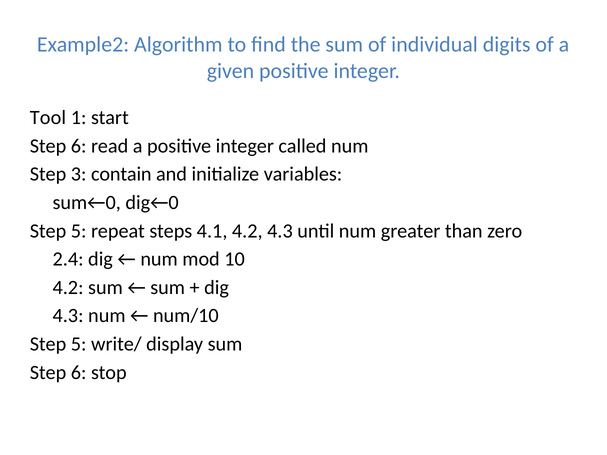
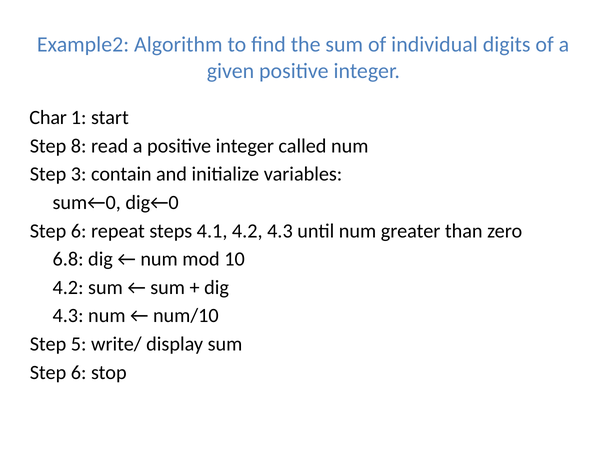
Tool: Tool -> Char
6 at (79, 146): 6 -> 8
5 at (79, 231): 5 -> 6
2.4: 2.4 -> 6.8
